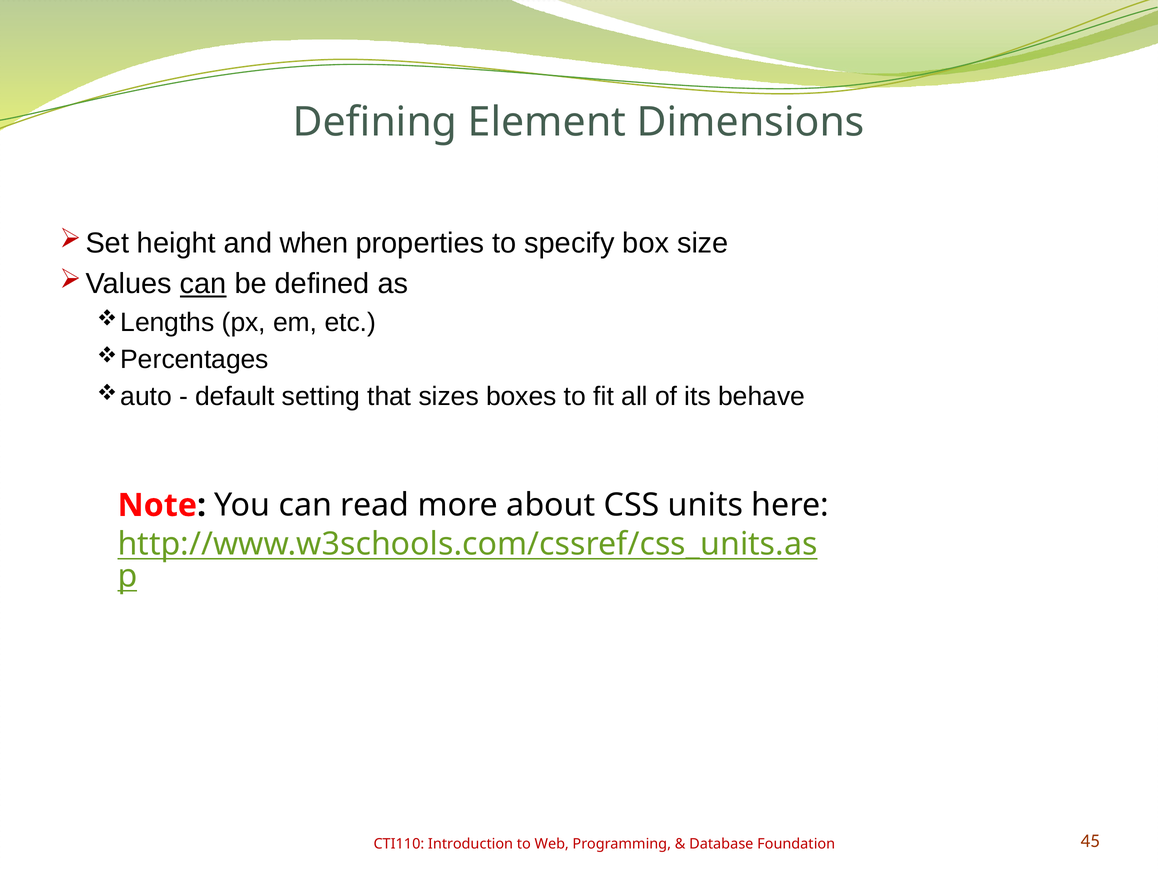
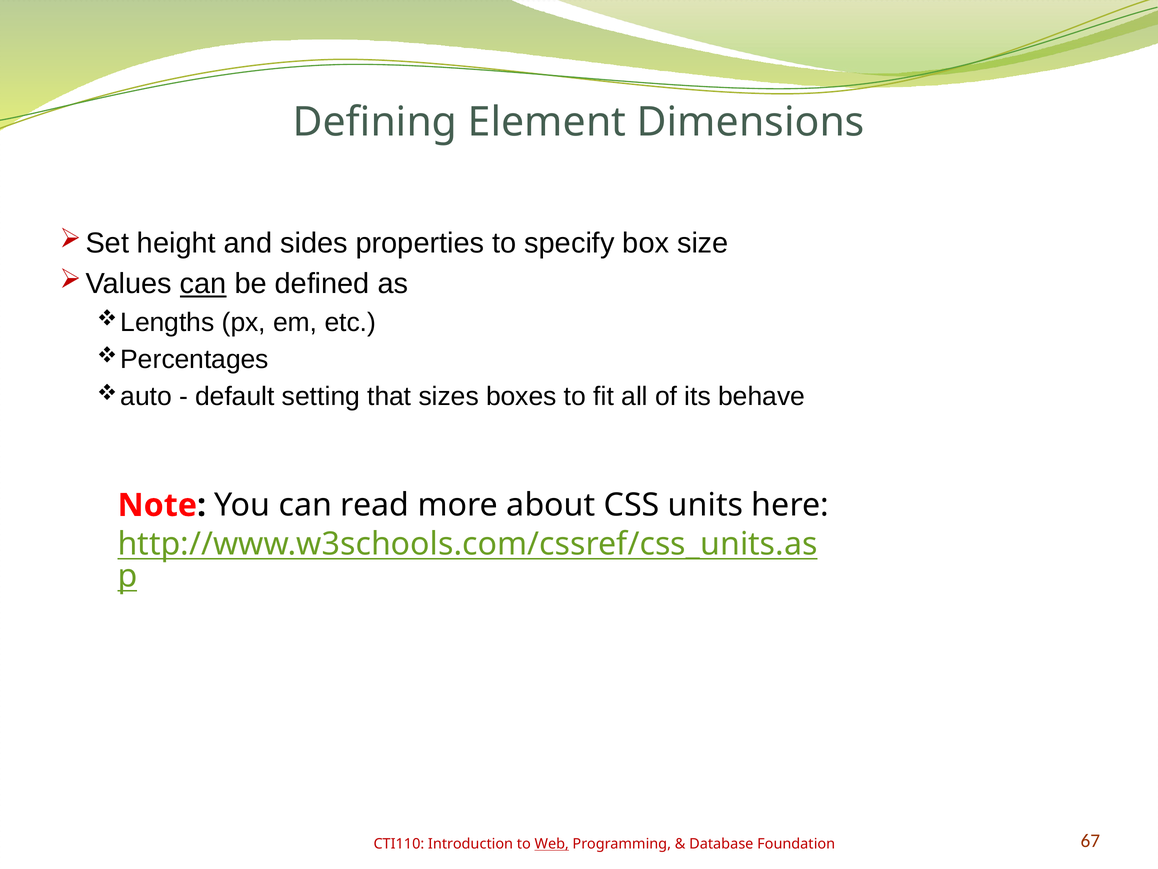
when: when -> sides
Web underline: none -> present
45: 45 -> 67
